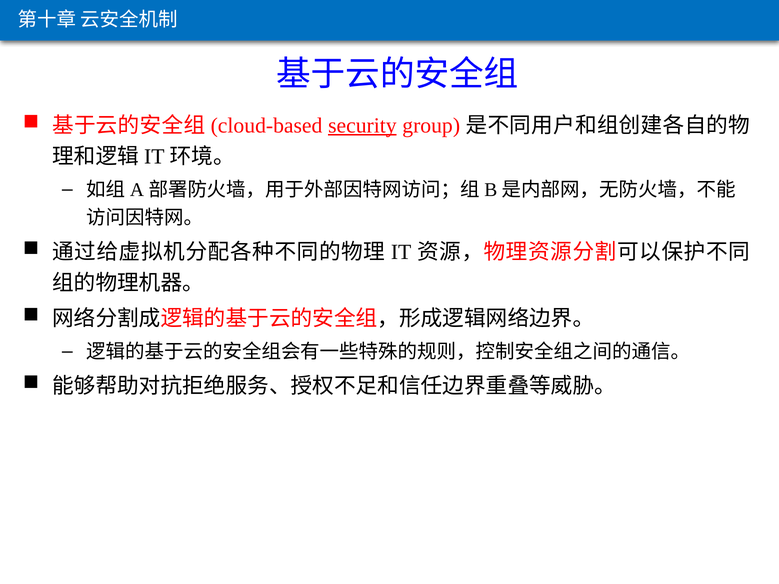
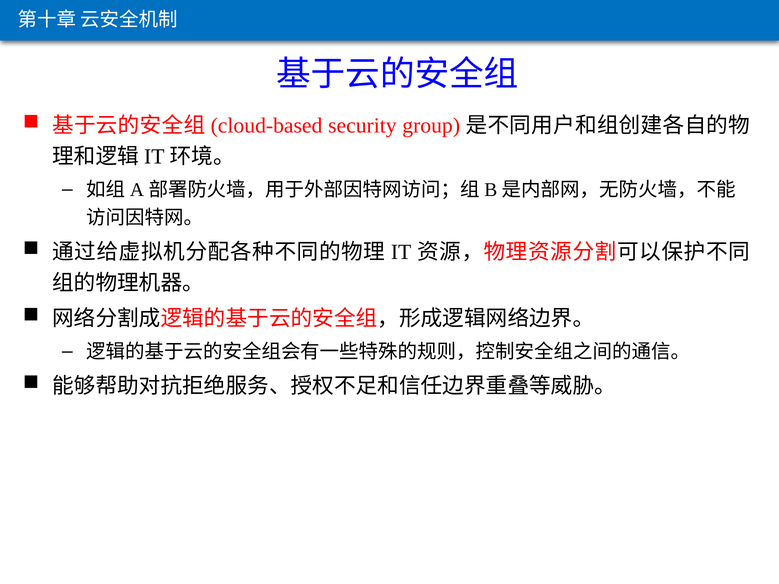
security underline: present -> none
